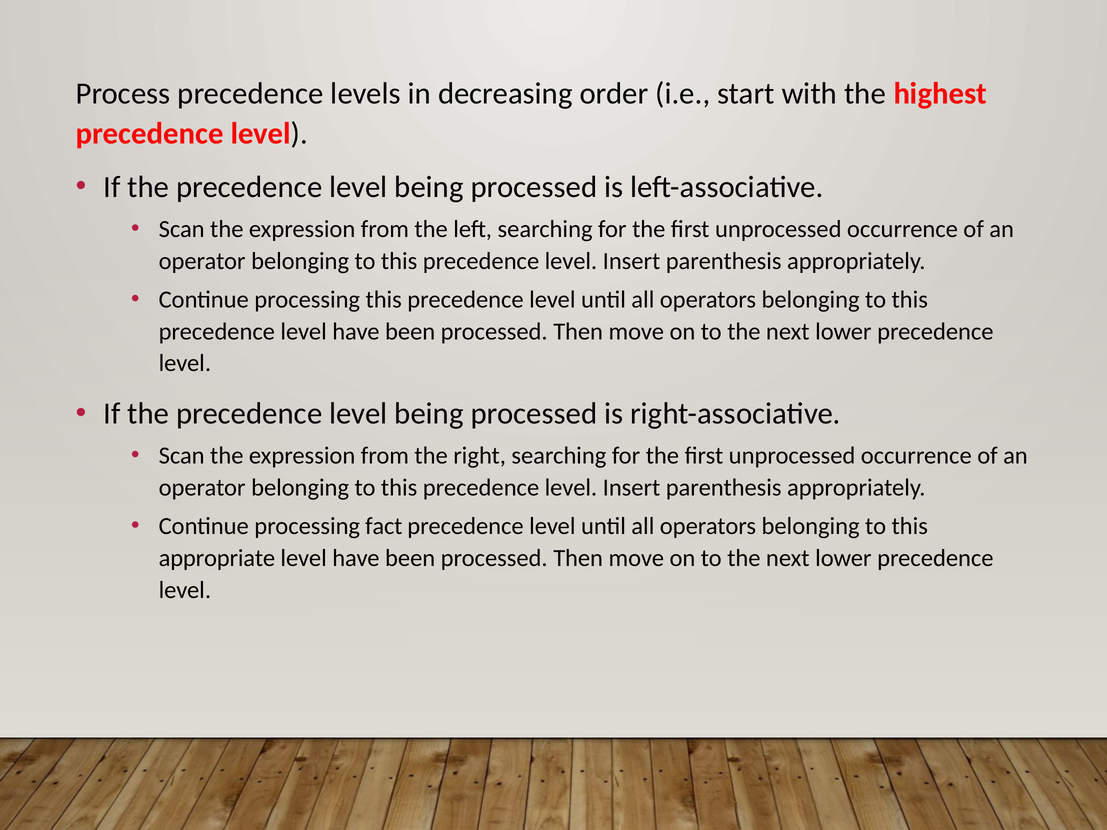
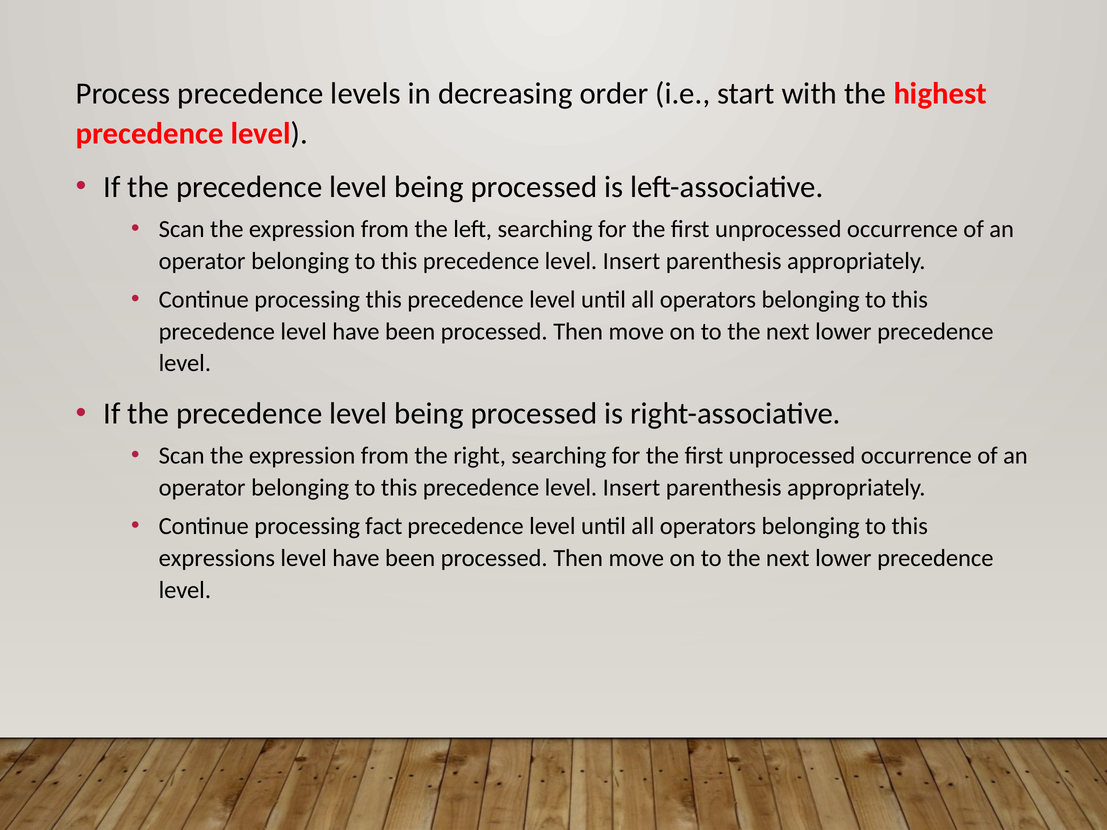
appropriate: appropriate -> expressions
